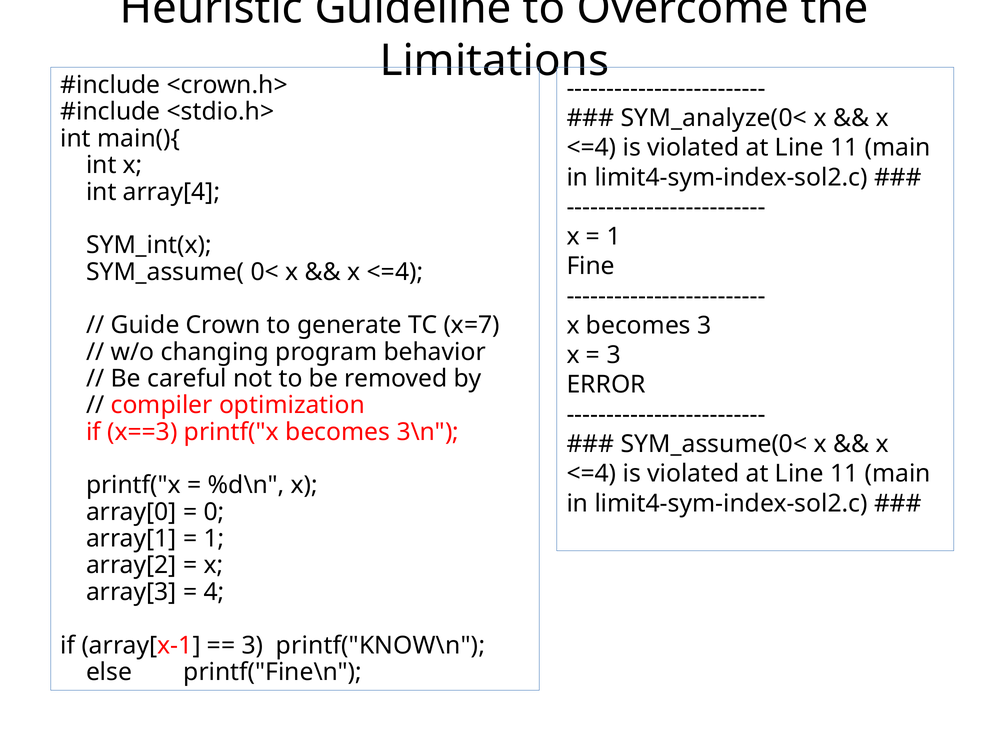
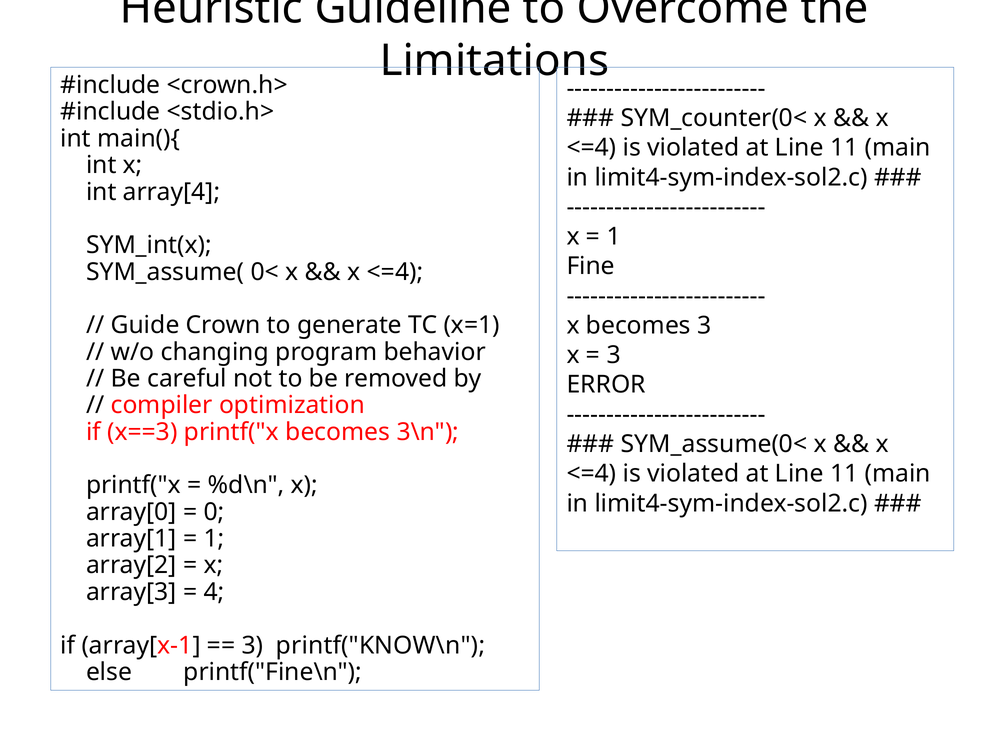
SYM_analyze(0<: SYM_analyze(0< -> SYM_counter(0<
x=7: x=7 -> x=1
